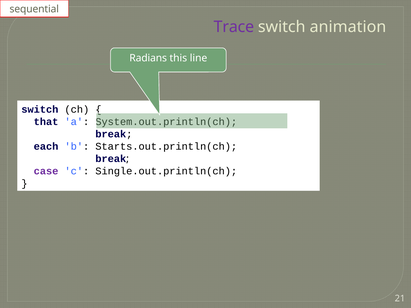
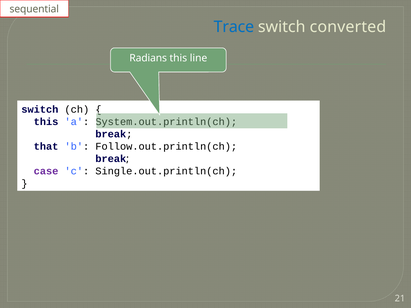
Trace colour: purple -> blue
animation: animation -> converted
that at (46, 122): that -> this
each: each -> that
Starts.out.println(ch: Starts.out.println(ch -> Follow.out.println(ch
